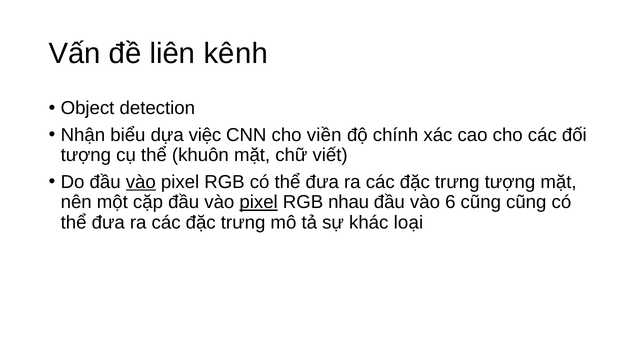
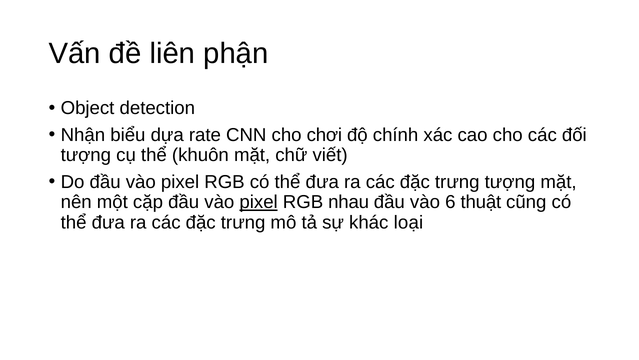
kênh: kênh -> phận
việc: việc -> rate
viền: viền -> chơi
vào at (141, 182) underline: present -> none
6 cũng: cũng -> thuật
